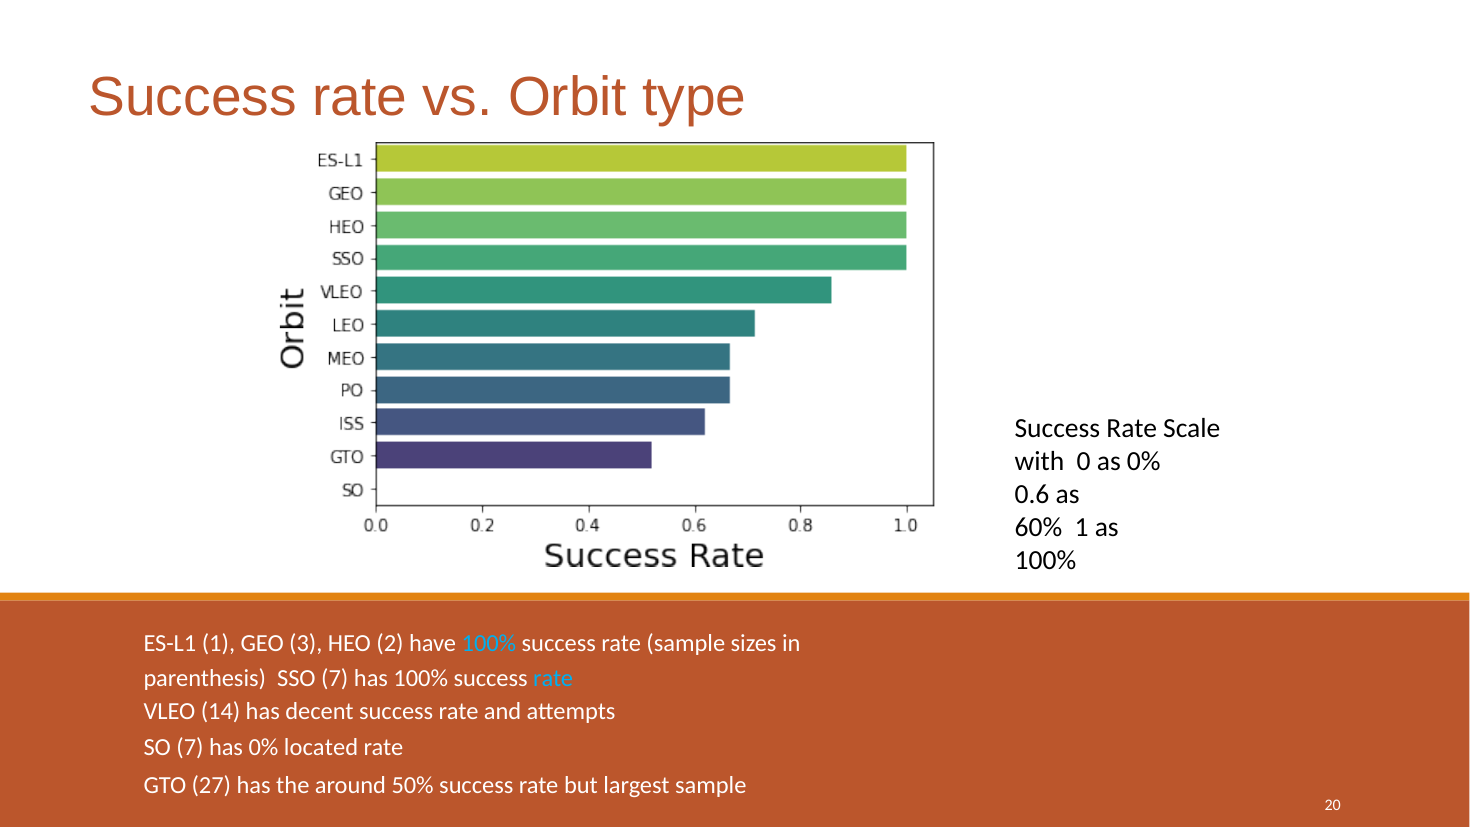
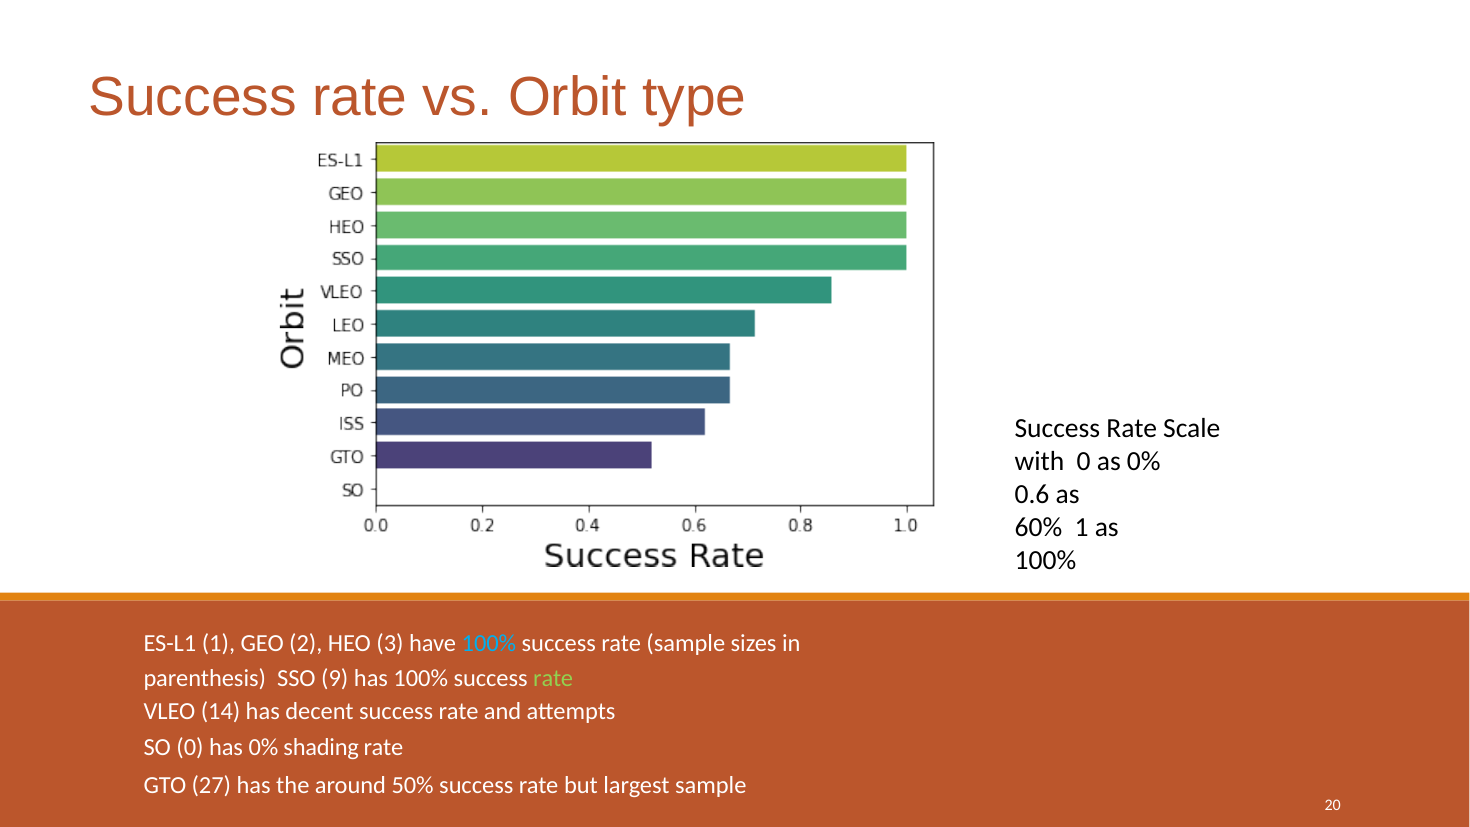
3: 3 -> 2
2: 2 -> 3
SSO 7: 7 -> 9
rate at (553, 678) colour: light blue -> light green
SO 7: 7 -> 0
located: located -> shading
